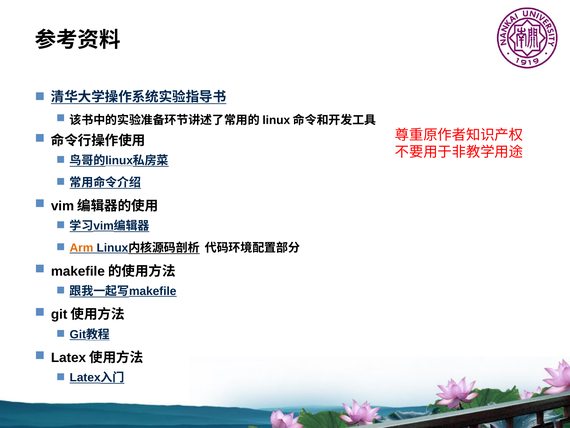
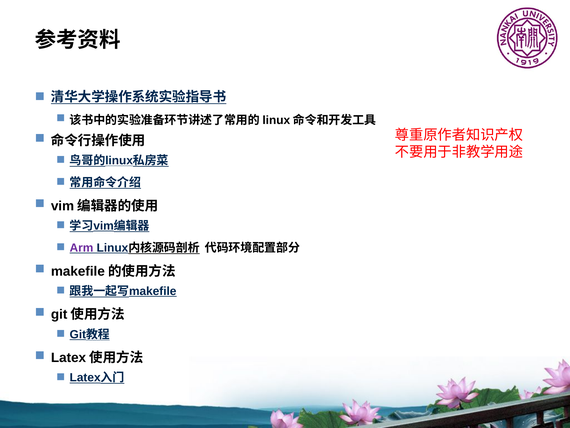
Arm colour: orange -> purple
